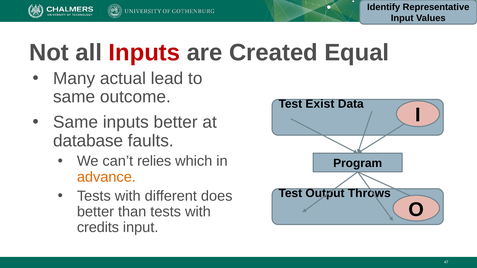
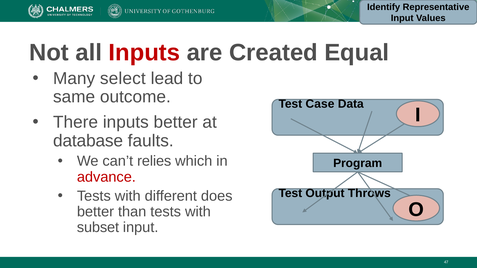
actual: actual -> select
Exist: Exist -> Case
Same at (76, 122): Same -> There
advance colour: orange -> red
credits: credits -> subset
